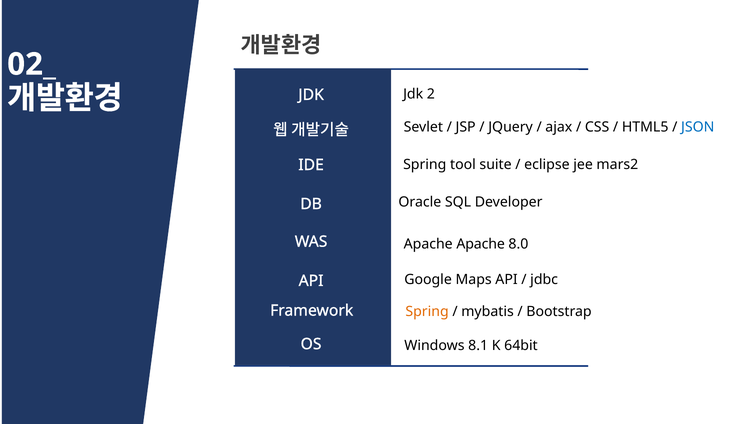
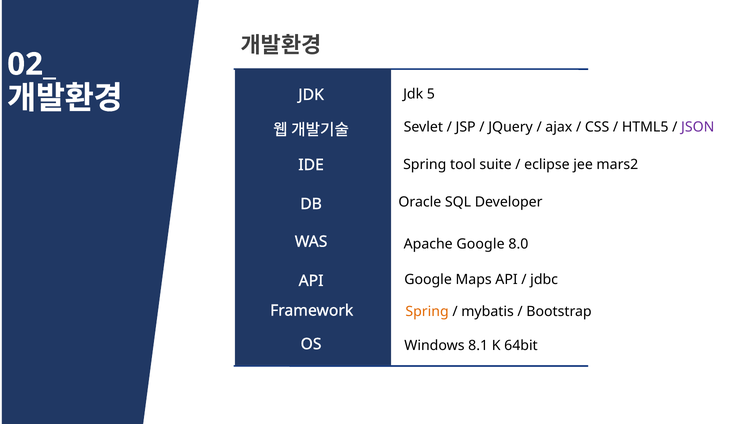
2: 2 -> 5
JSON colour: blue -> purple
Apache Apache: Apache -> Google
